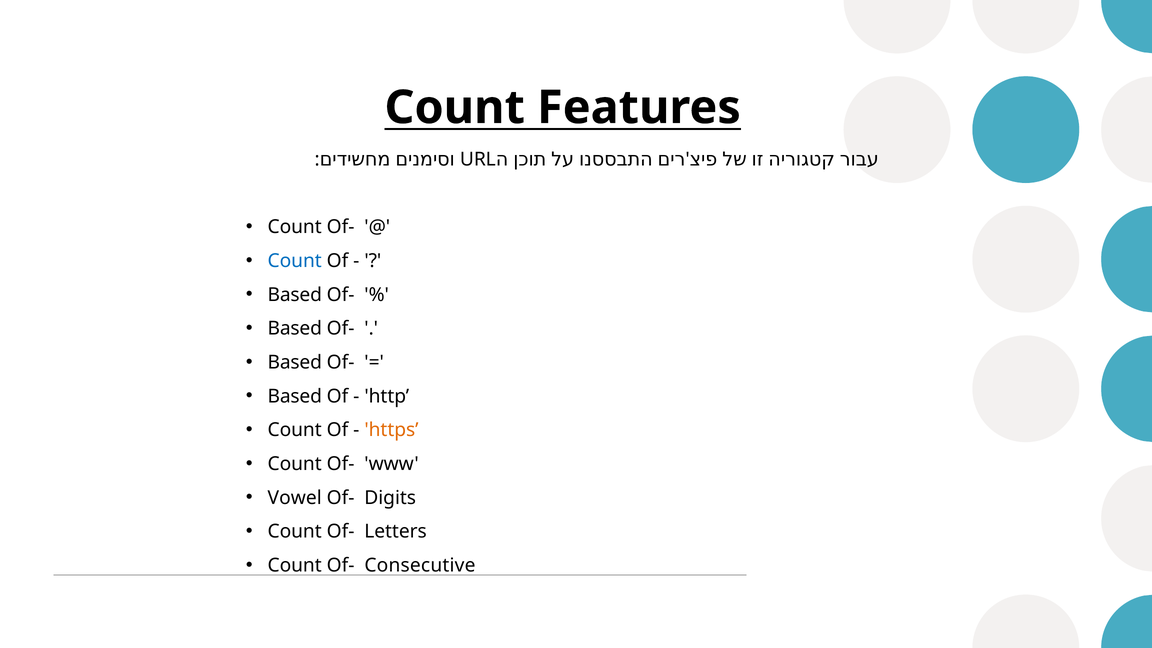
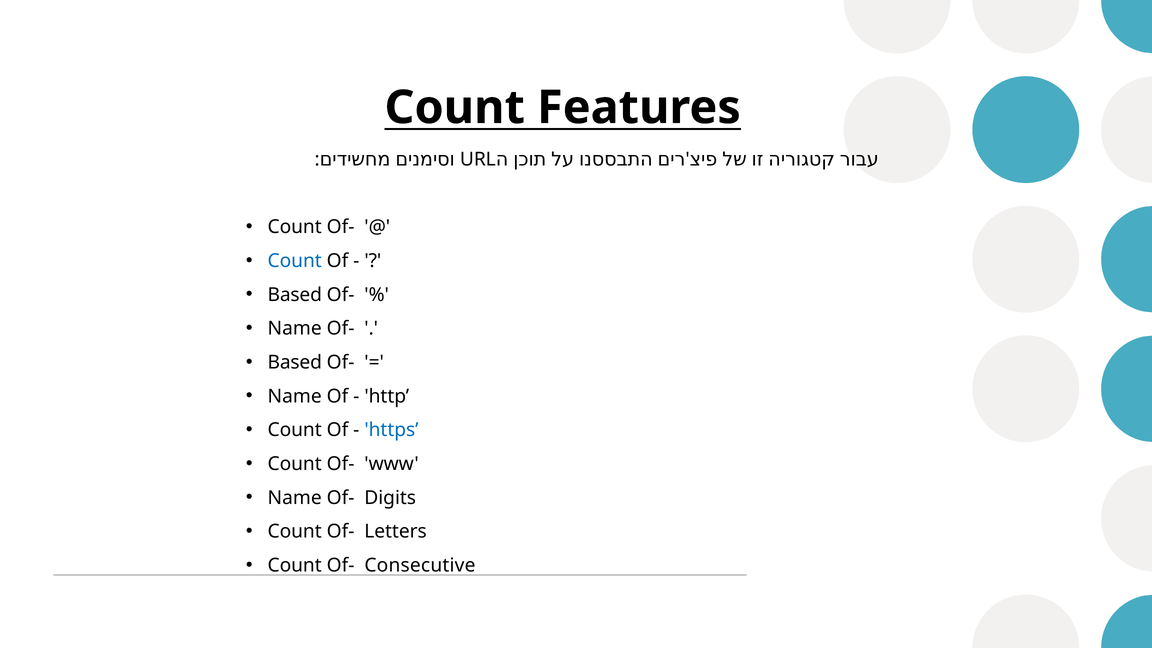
Based at (295, 329): Based -> Name
Based at (295, 396): Based -> Name
https colour: orange -> blue
Vowel at (295, 498): Vowel -> Name
